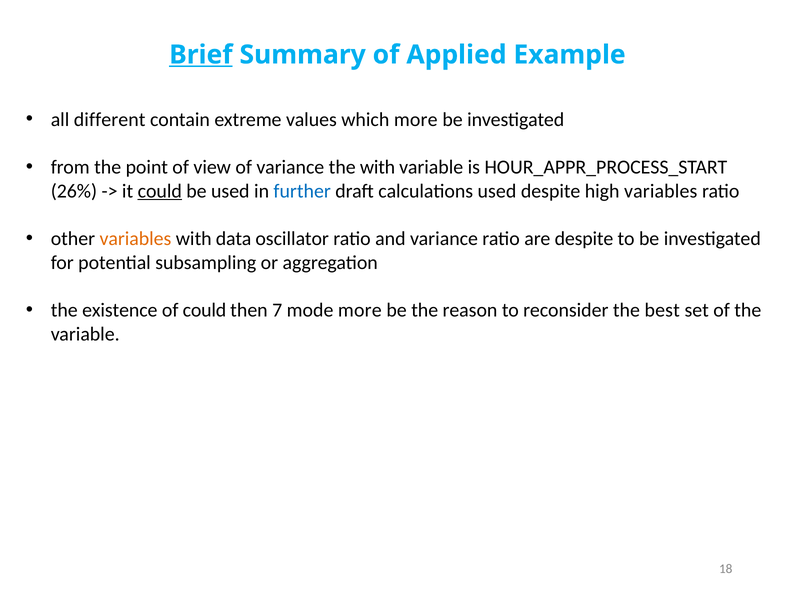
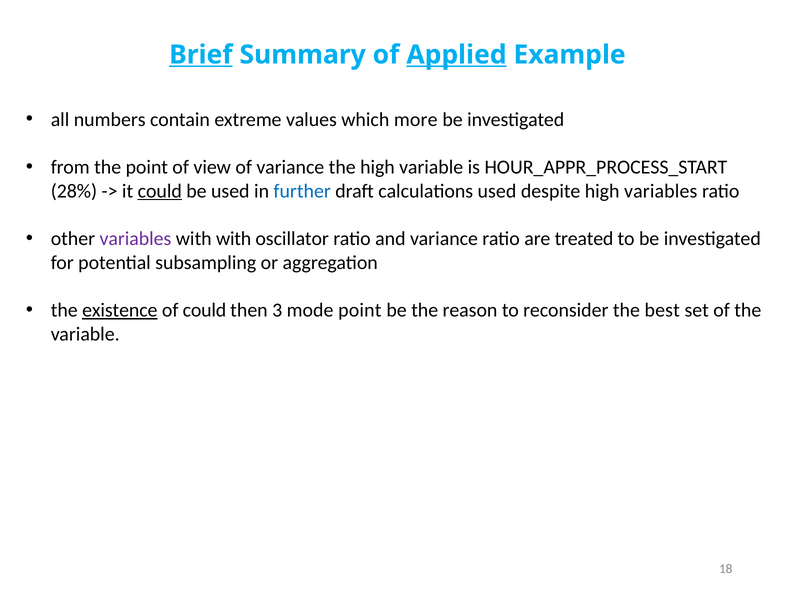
Applied underline: none -> present
different: different -> numbers
the with: with -> high
26%: 26% -> 28%
variables at (135, 239) colour: orange -> purple
with data: data -> with
are despite: despite -> treated
existence underline: none -> present
7: 7 -> 3
mode more: more -> point
